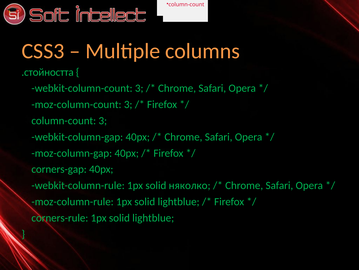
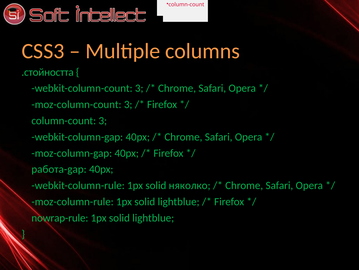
corners-gap: corners-gap -> работа-gap
corners-rule: corners-rule -> nowrap-rule
